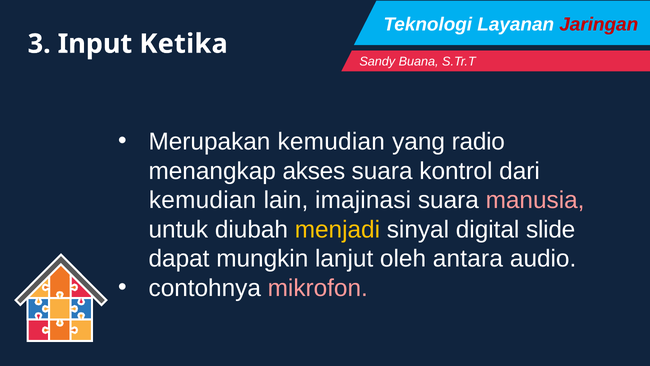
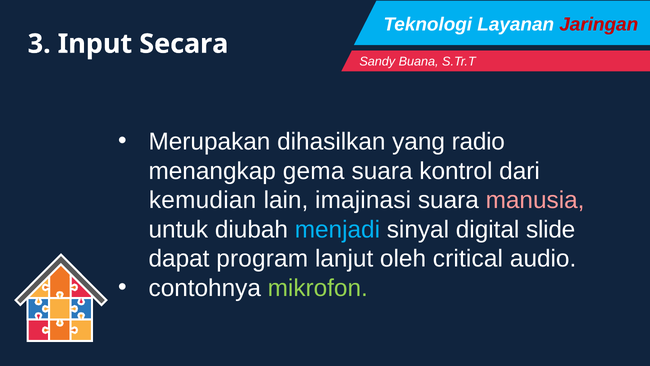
Ketika: Ketika -> Secara
Merupakan kemudian: kemudian -> dihasilkan
akses: akses -> gema
menjadi colour: yellow -> light blue
mungkin: mungkin -> program
antara: antara -> critical
mikrofon colour: pink -> light green
